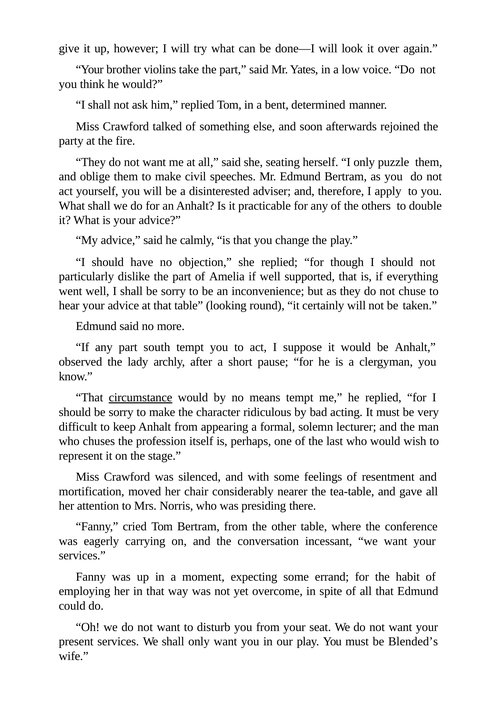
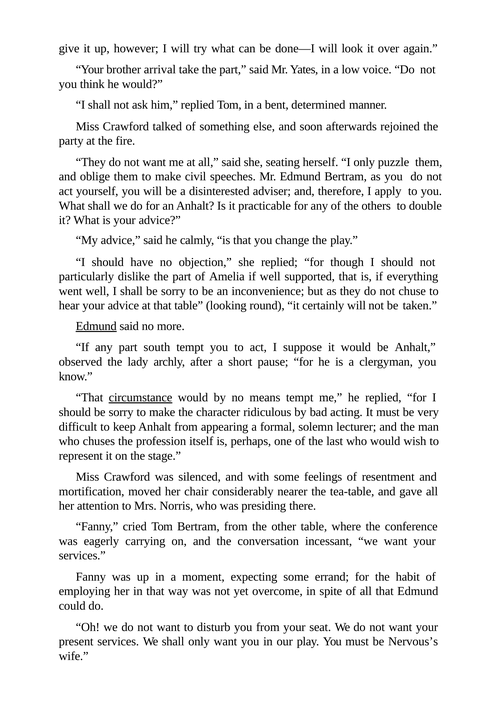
violins: violins -> arrival
Edmund at (96, 326) underline: none -> present
Blended’s: Blended’s -> Nervous’s
